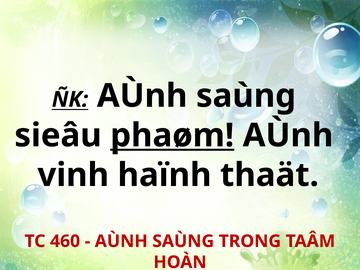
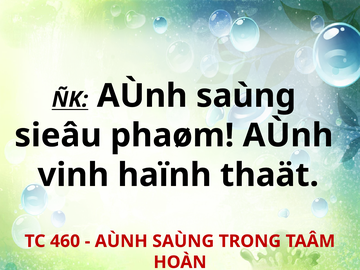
phaøm underline: present -> none
